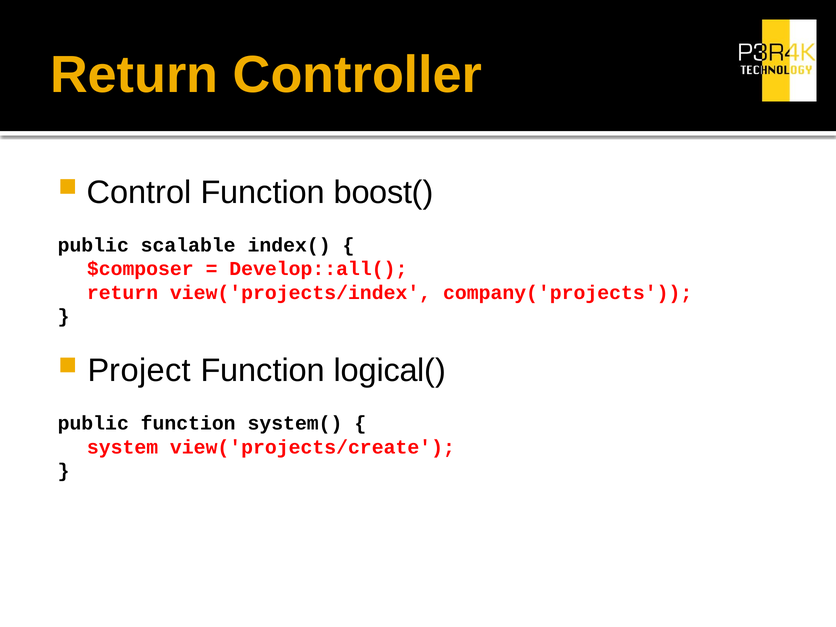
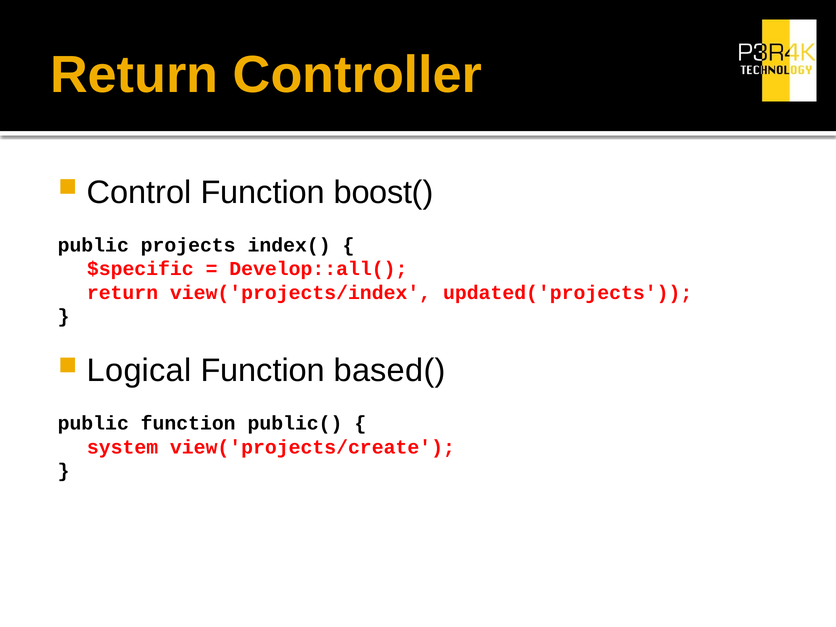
scalable: scalable -> projects
$composer: $composer -> $specific
company('projects: company('projects -> updated('projects
Project: Project -> Logical
logical(: logical( -> based(
system(: system( -> public(
